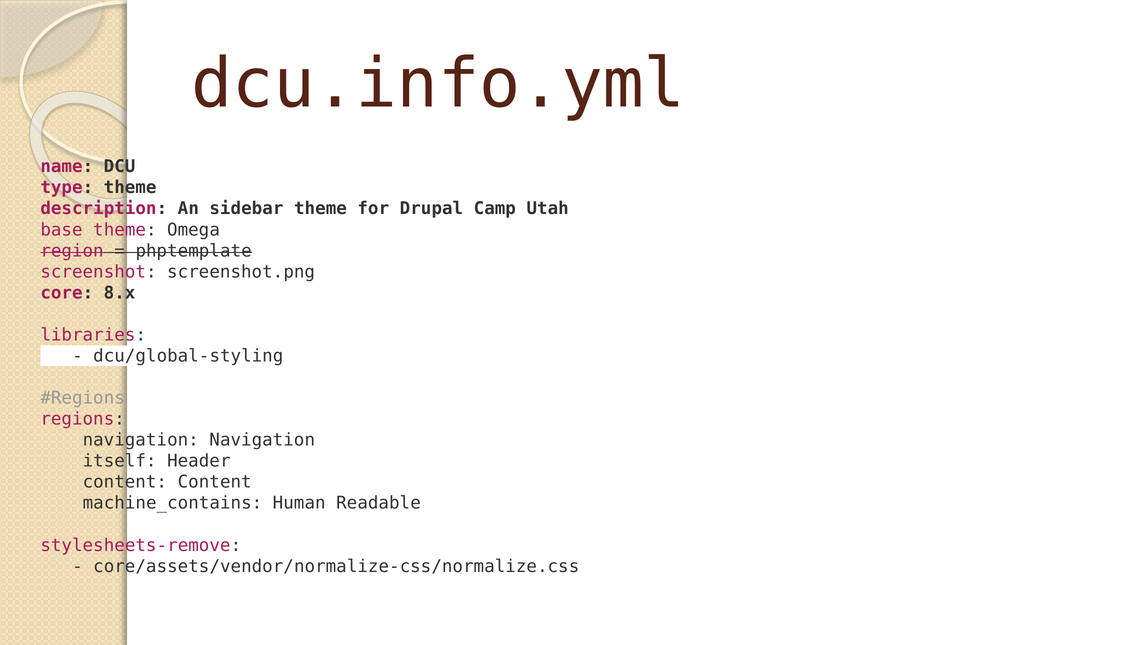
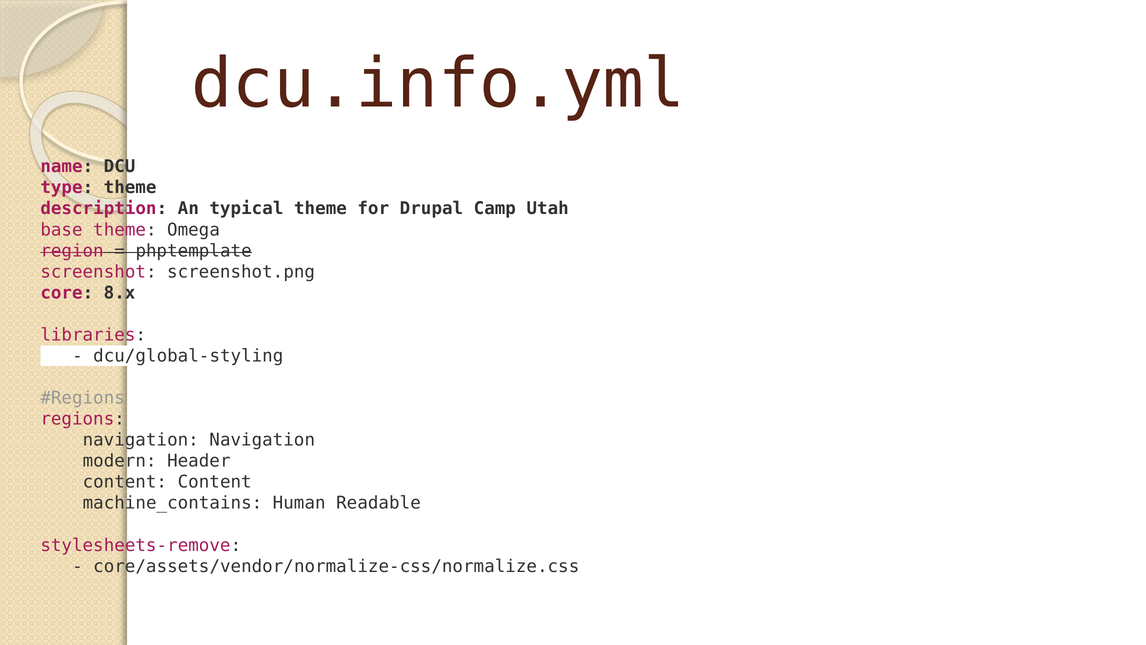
sidebar: sidebar -> typical
itself: itself -> modern
